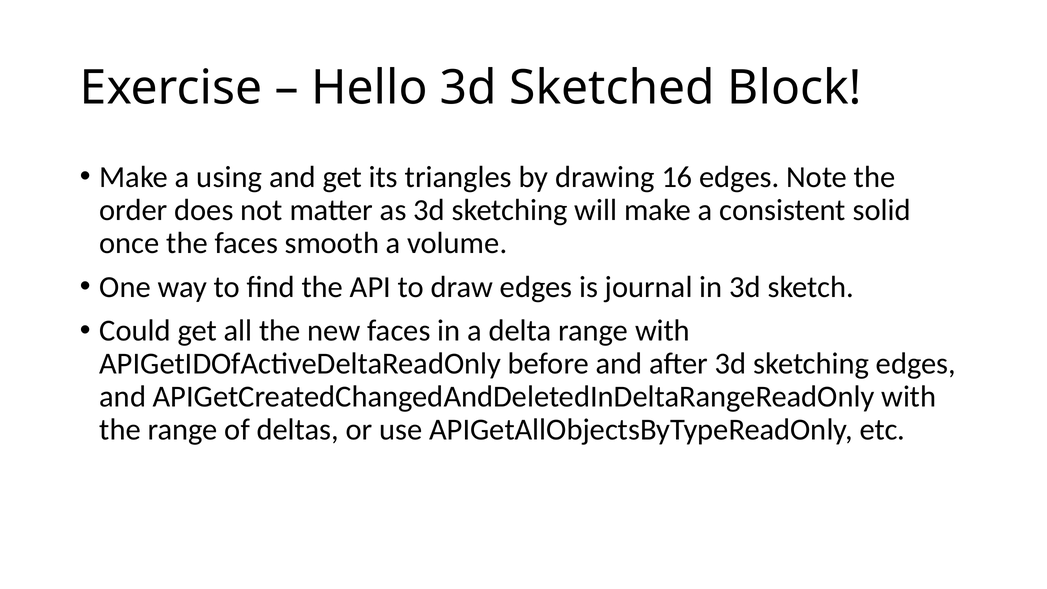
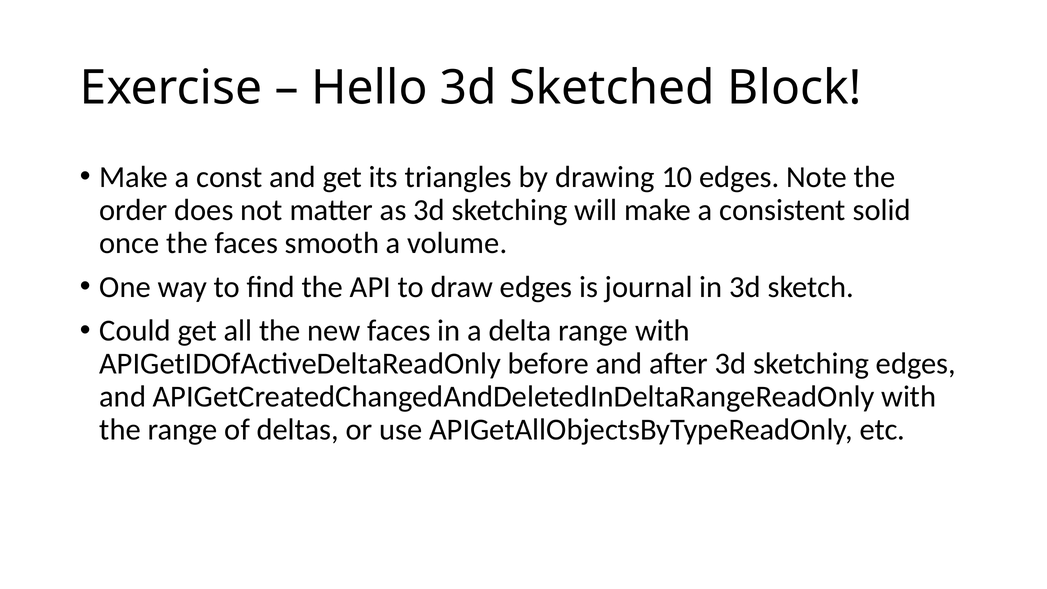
using: using -> const
16: 16 -> 10
